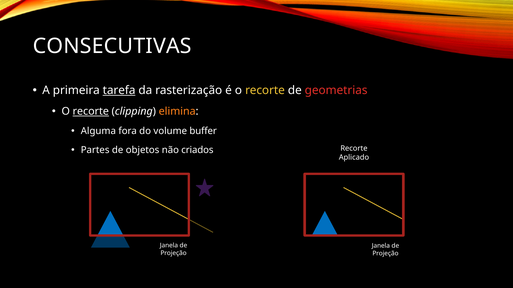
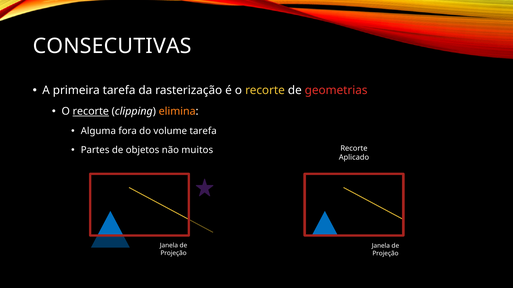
tarefa at (119, 91) underline: present -> none
volume buffer: buffer -> tarefa
criados: criados -> muitos
